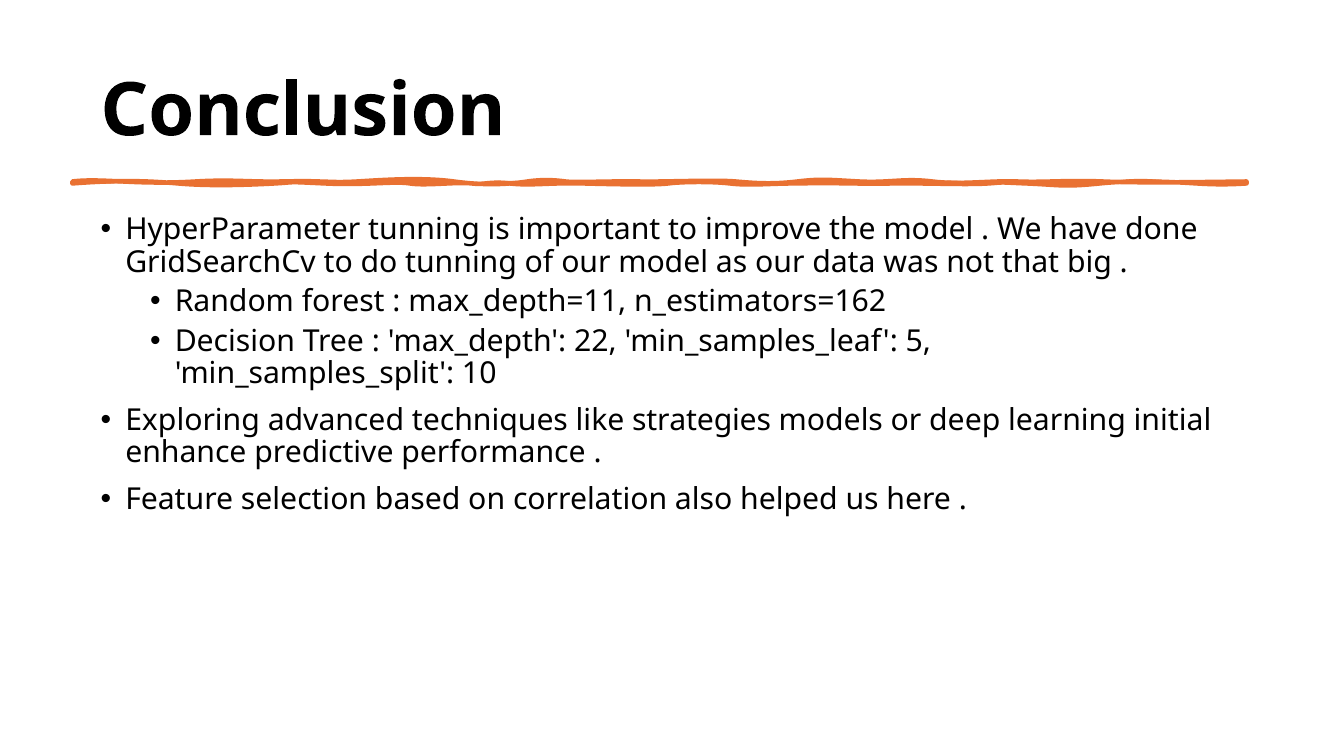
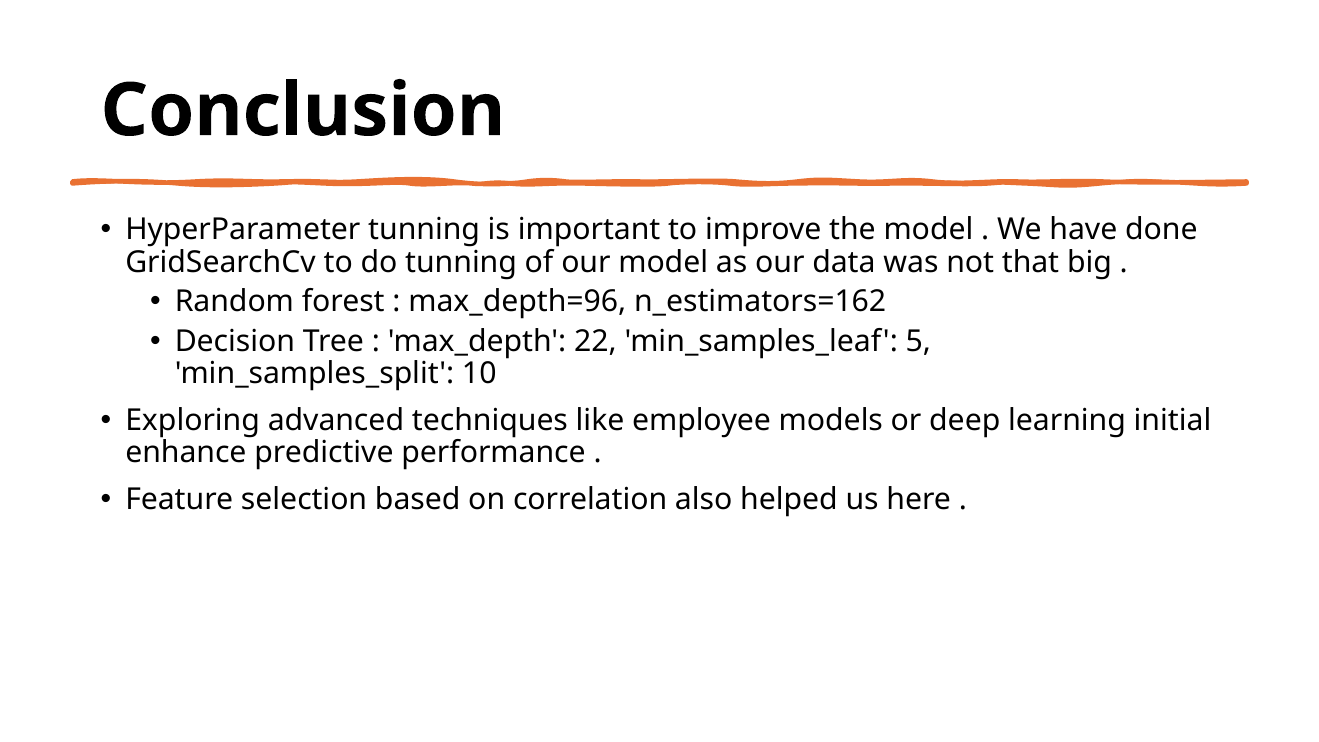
max_depth=11: max_depth=11 -> max_depth=96
strategies: strategies -> employee
